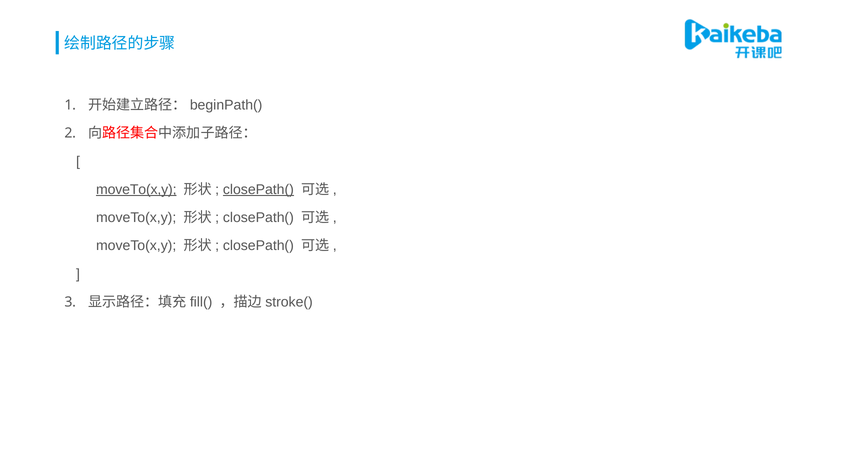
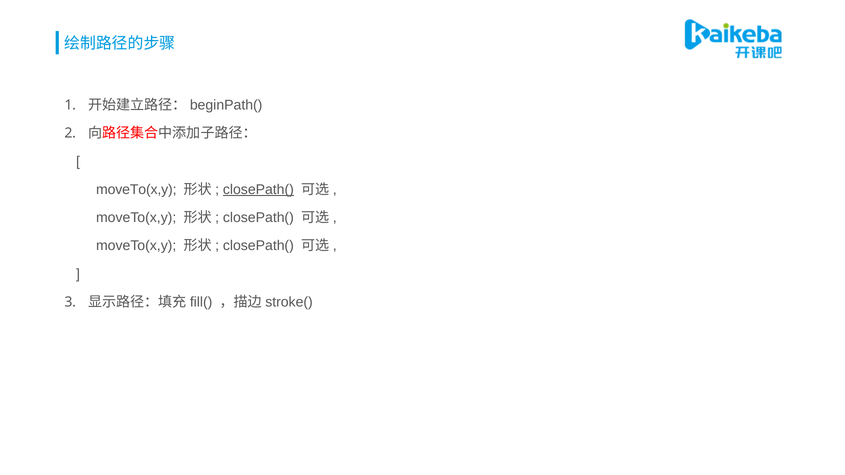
moveTo(x,y at (136, 190) underline: present -> none
